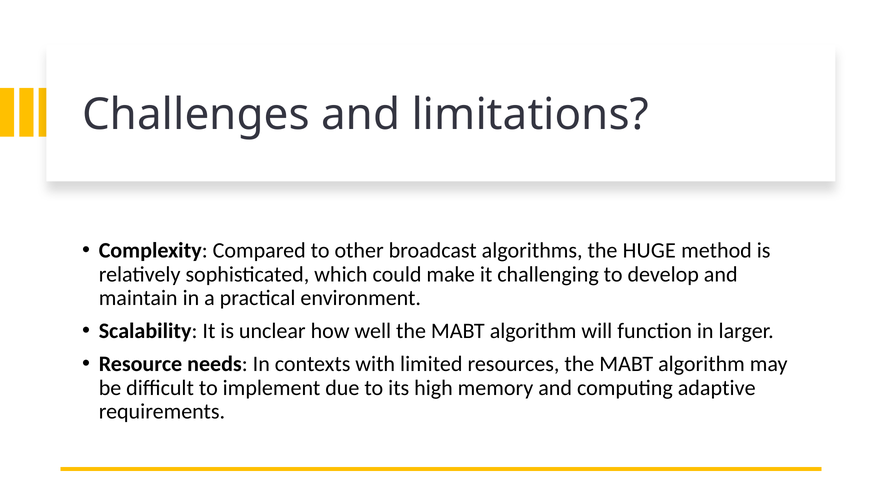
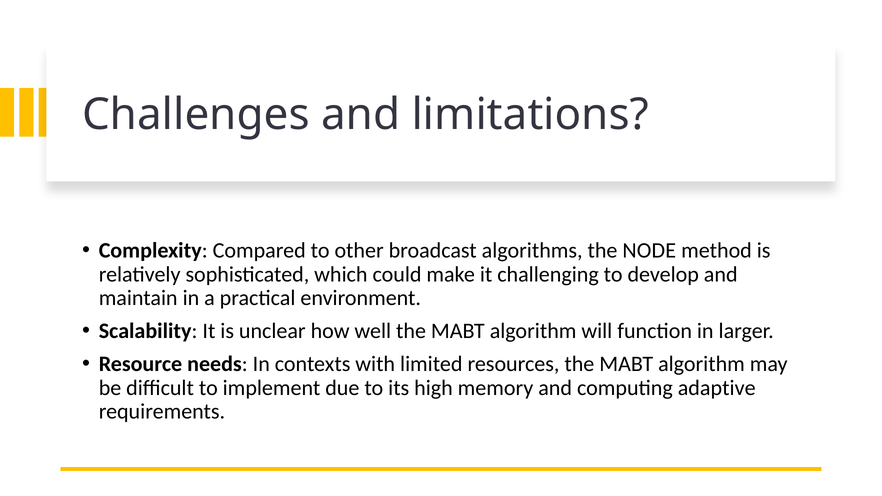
HUGE: HUGE -> NODE
